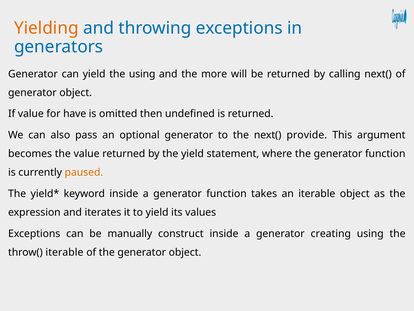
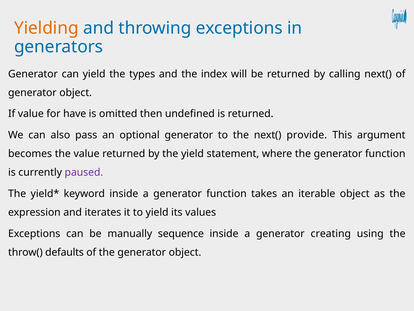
the using: using -> types
more: more -> index
paused colour: orange -> purple
construct: construct -> sequence
throw( iterable: iterable -> defaults
